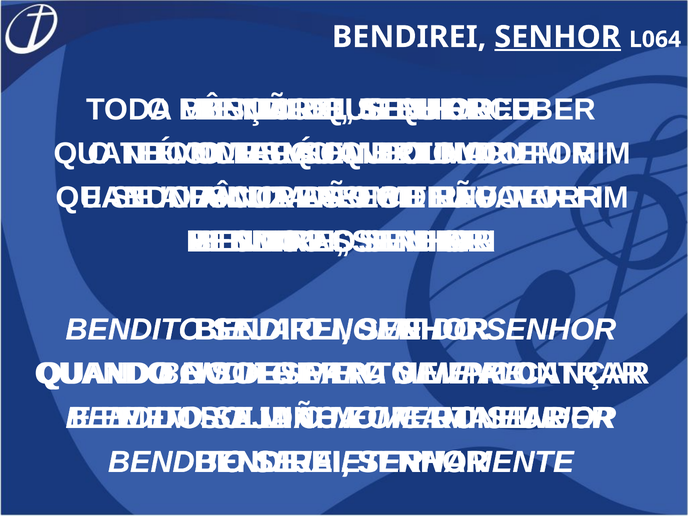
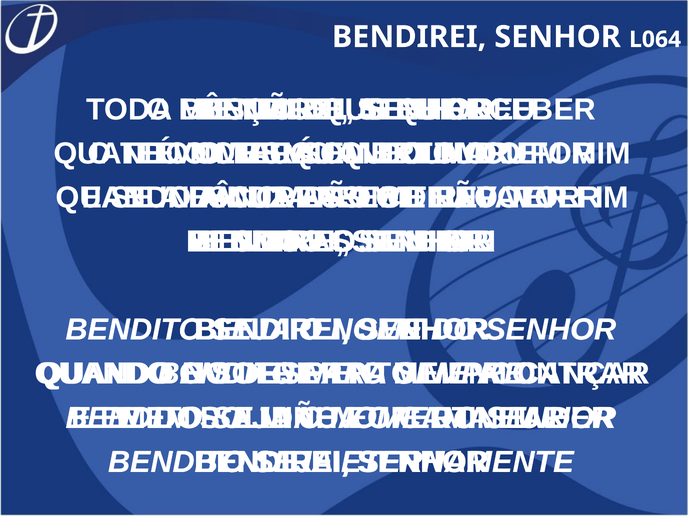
SENHOR at (558, 37) underline: present -> none
